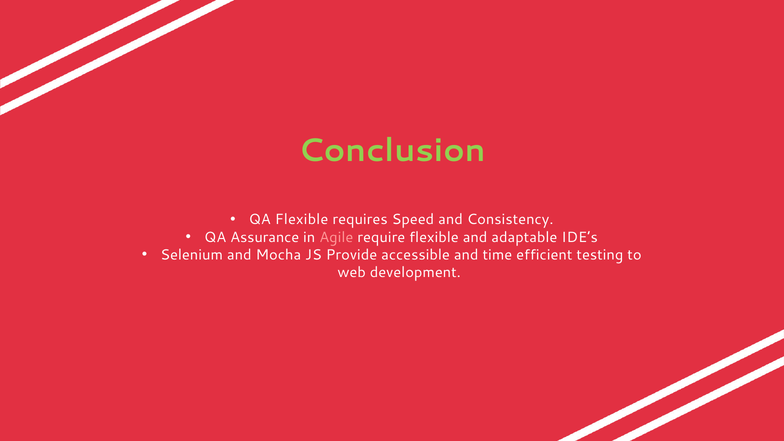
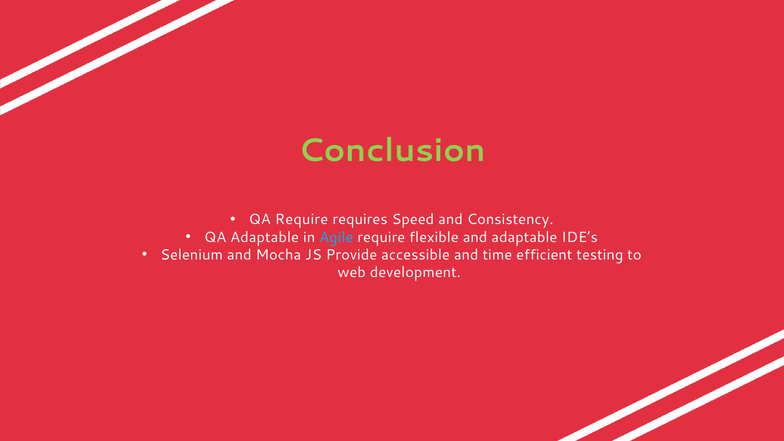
QA Flexible: Flexible -> Require
QA Assurance: Assurance -> Adaptable
Agile colour: pink -> light blue
